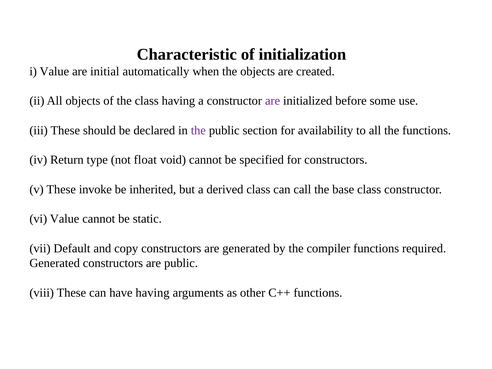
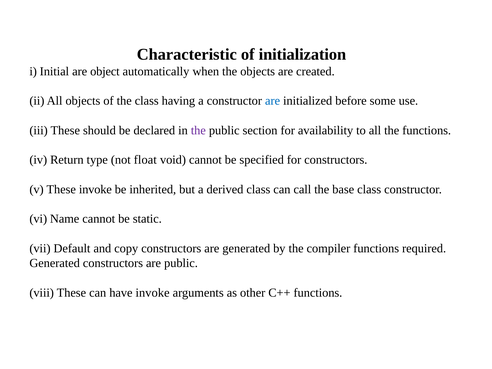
i Value: Value -> Initial
initial: initial -> object
are at (273, 101) colour: purple -> blue
vi Value: Value -> Name
have having: having -> invoke
